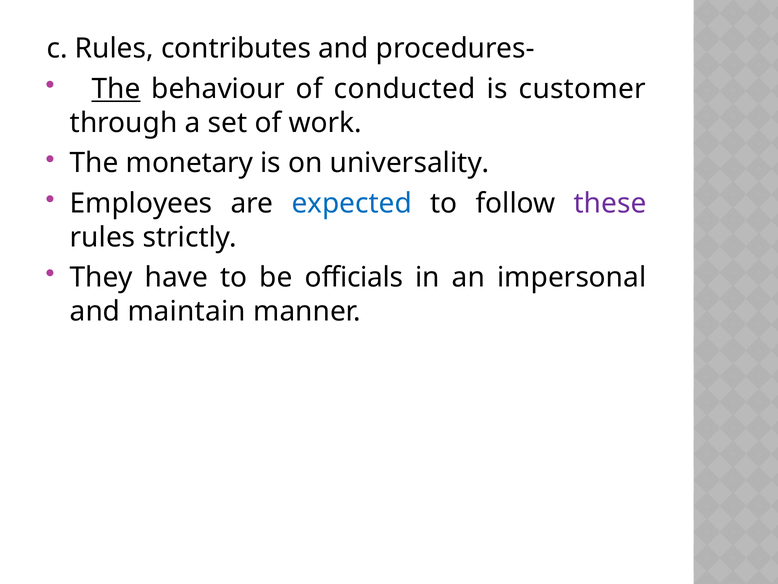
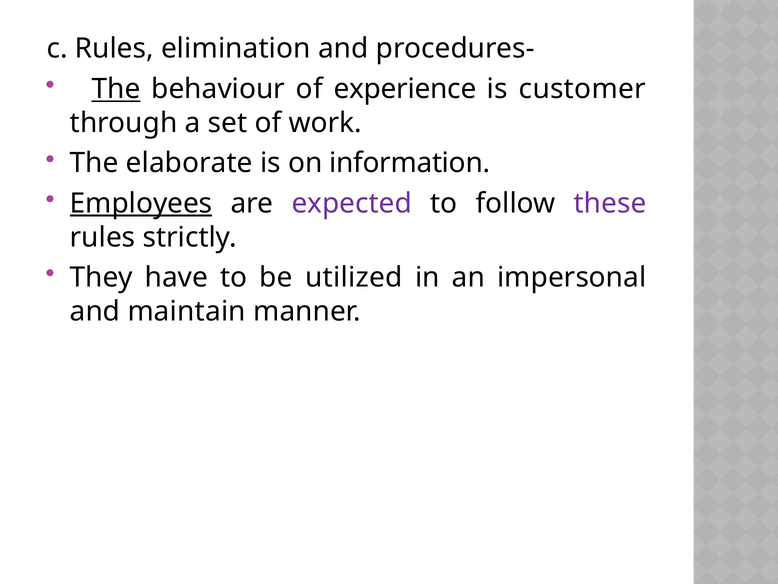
contributes: contributes -> elimination
conducted: conducted -> experience
monetary: monetary -> elaborate
universality: universality -> information
Employees underline: none -> present
expected colour: blue -> purple
officials: officials -> utilized
